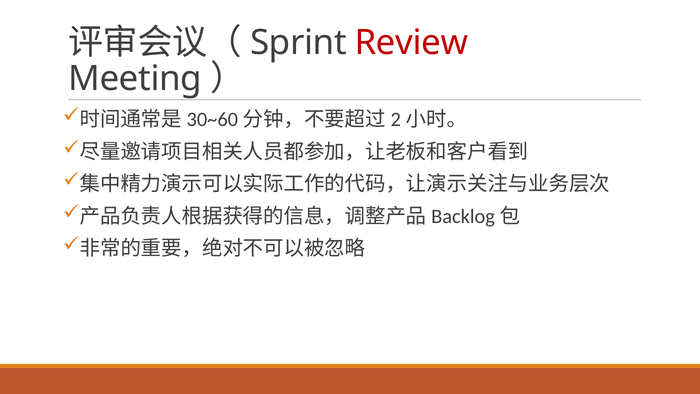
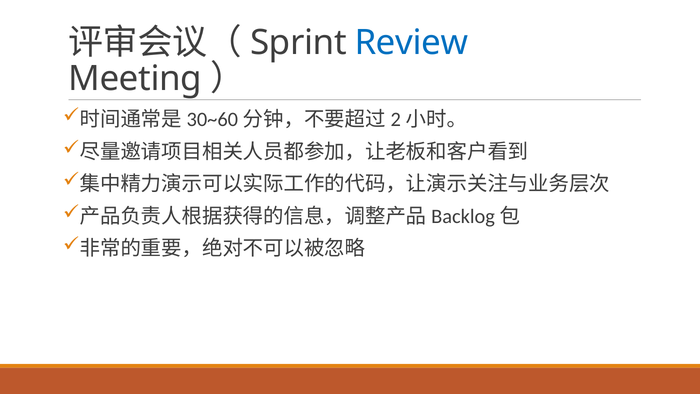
Review colour: red -> blue
